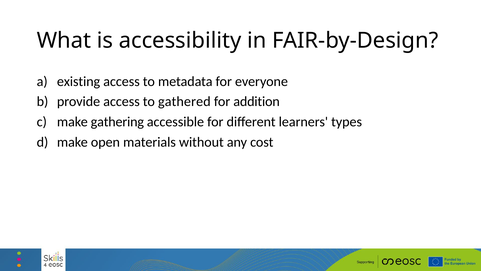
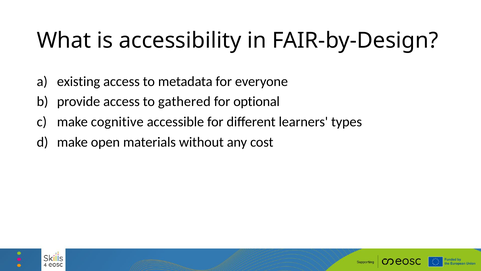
addition: addition -> optional
gathering: gathering -> cognitive
